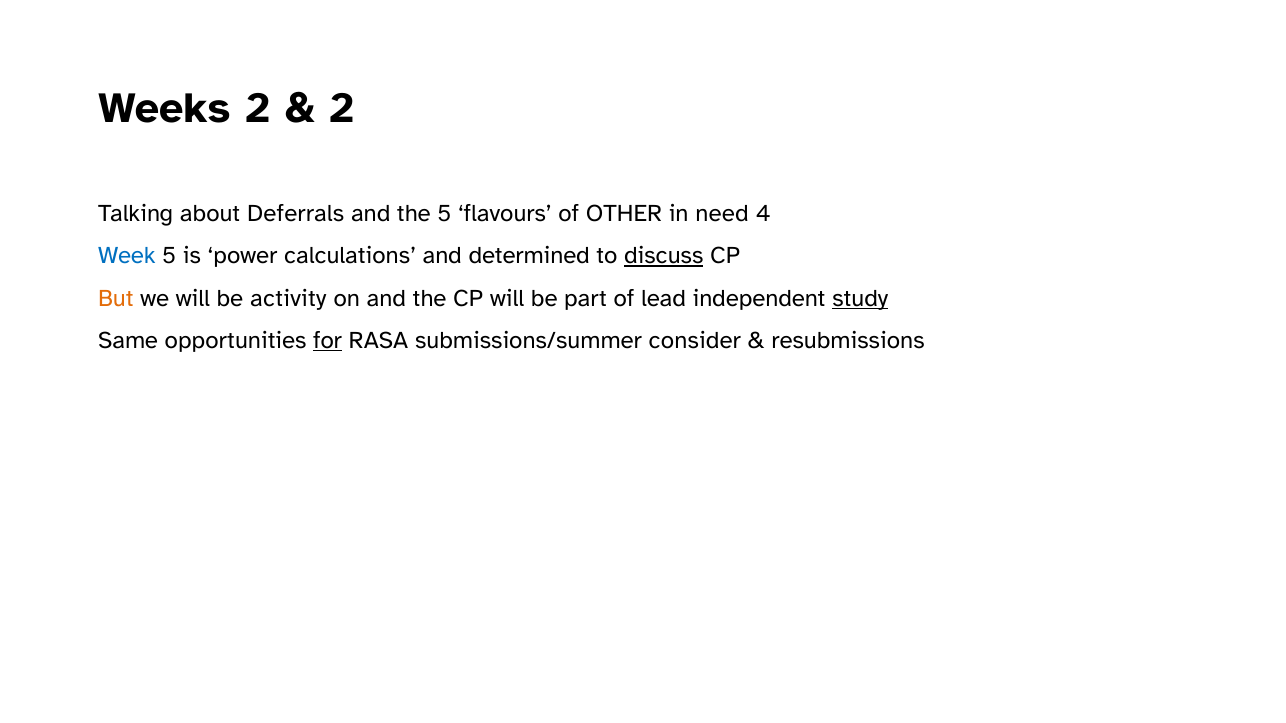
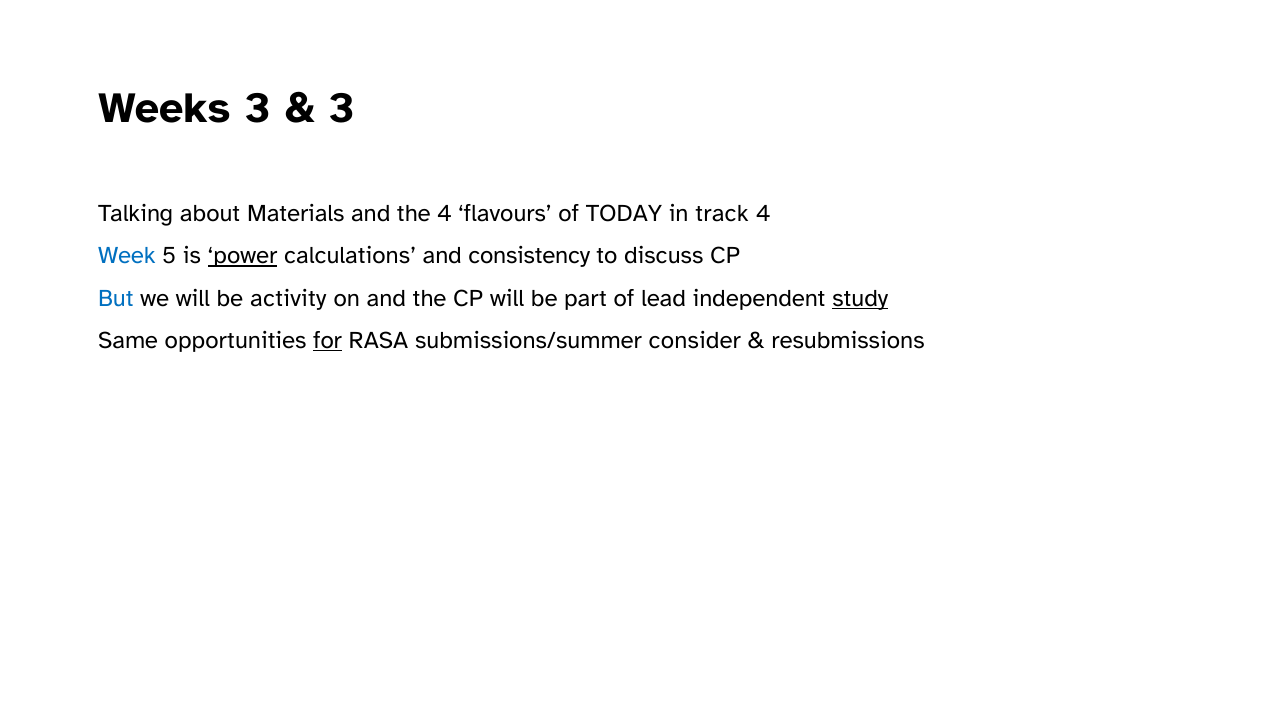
Weeks 2: 2 -> 3
2 at (342, 108): 2 -> 3
Deferrals: Deferrals -> Materials
the 5: 5 -> 4
OTHER: OTHER -> TODAY
need: need -> track
power underline: none -> present
determined: determined -> consistency
discuss underline: present -> none
But colour: orange -> blue
